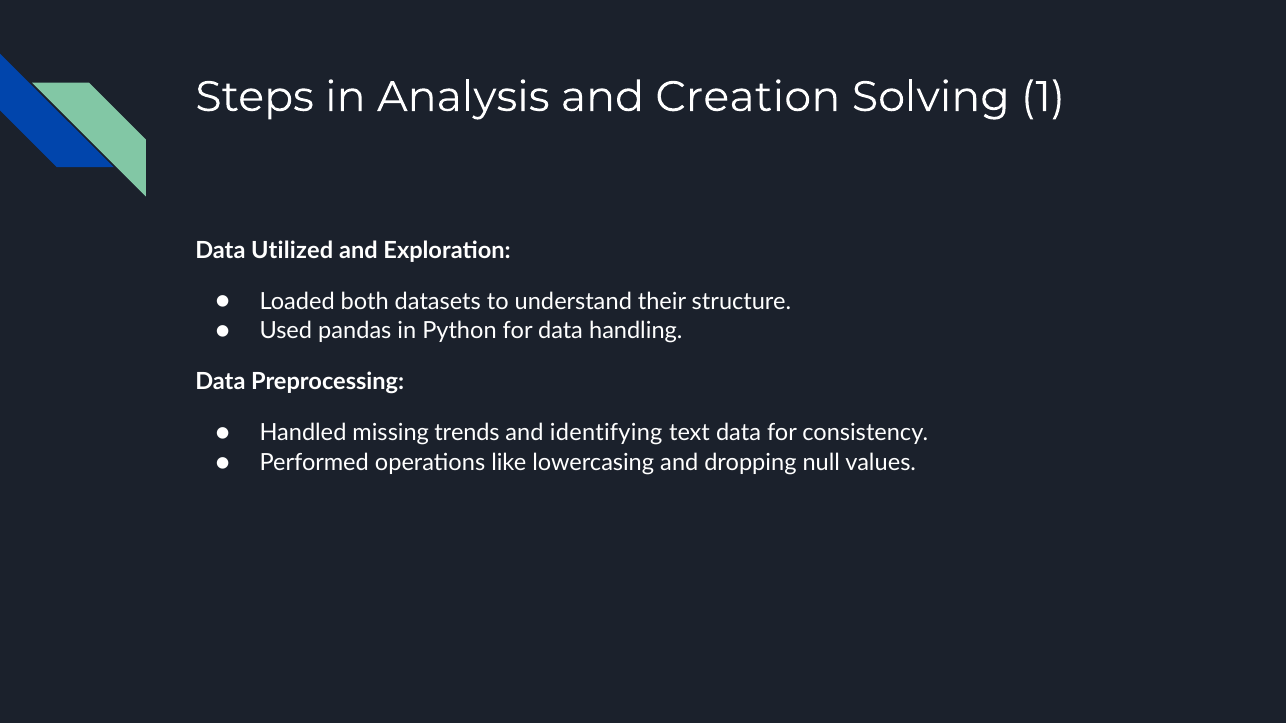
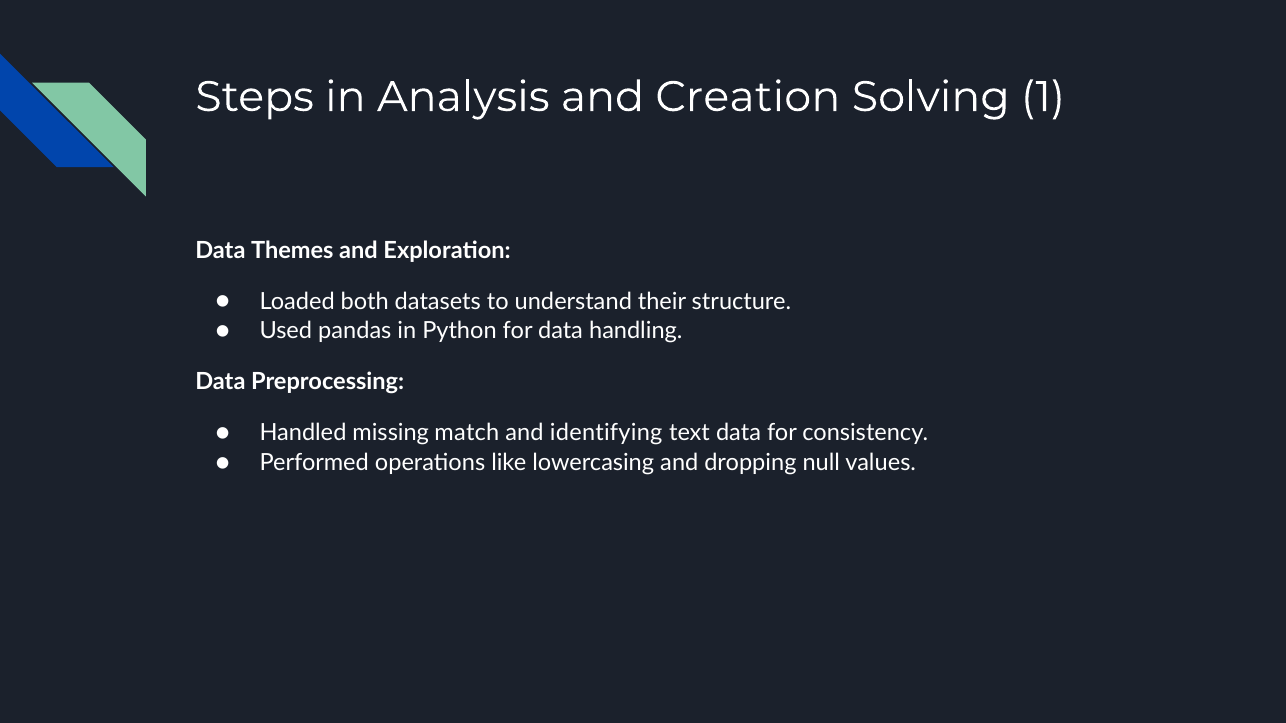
Utilized: Utilized -> Themes
trends: trends -> match
